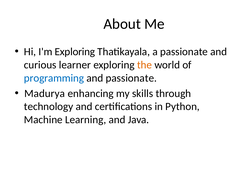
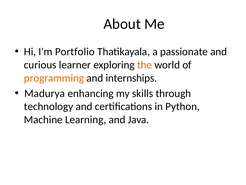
I'm Exploring: Exploring -> Portfolio
programming colour: blue -> orange
and passionate: passionate -> internships
